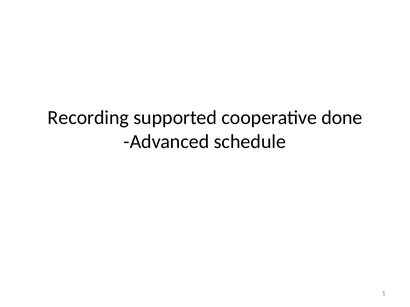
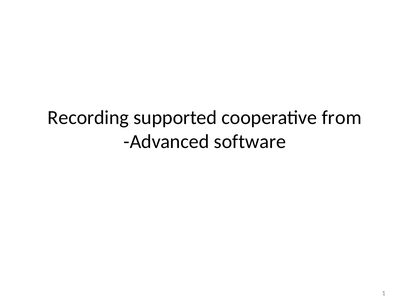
done: done -> from
schedule: schedule -> software
